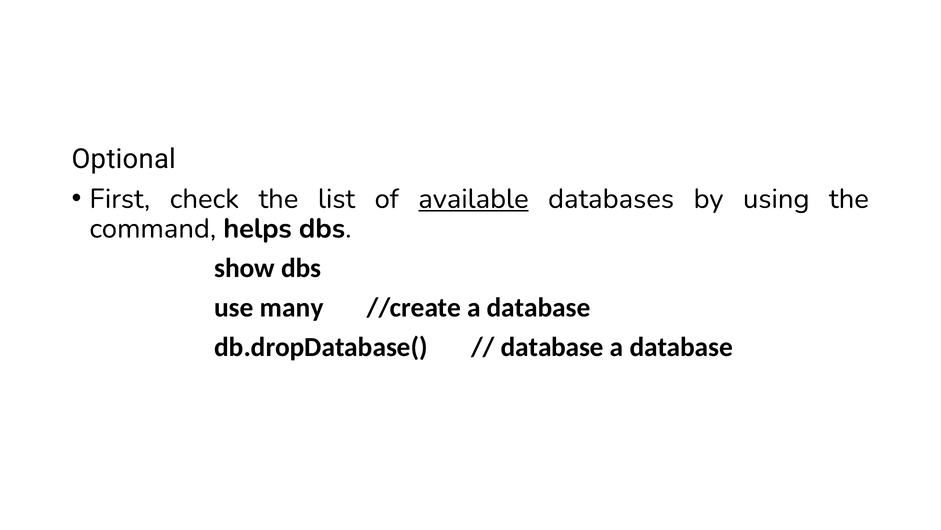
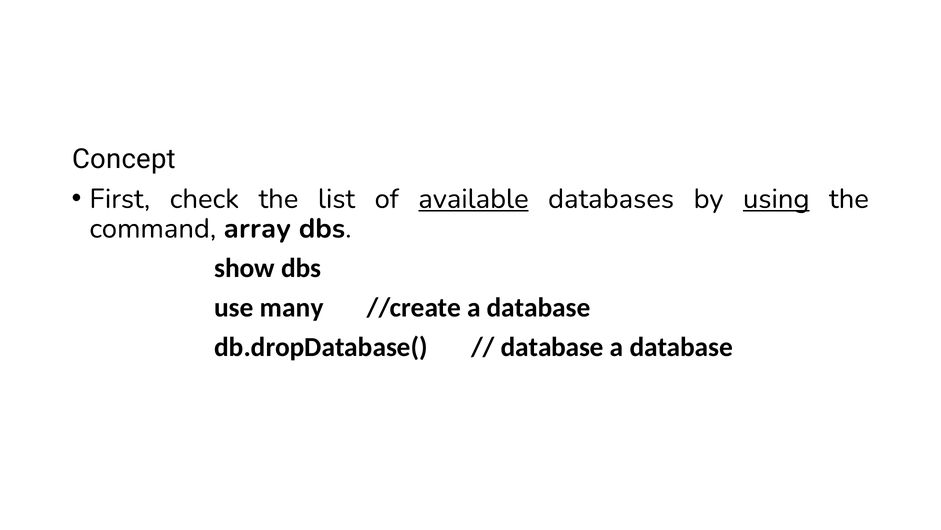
Optional: Optional -> Concept
using underline: none -> present
helps: helps -> array
